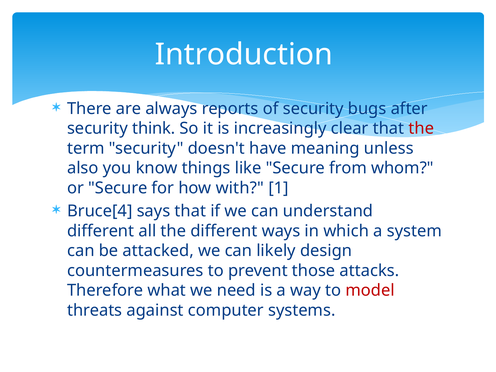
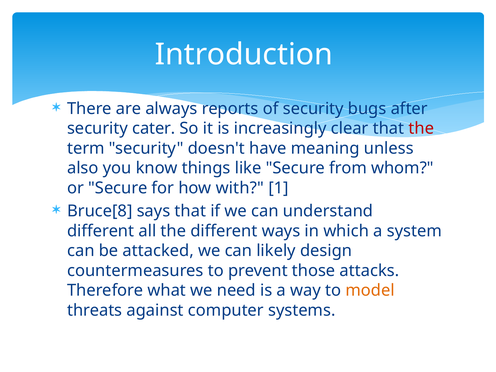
think: think -> cater
Bruce[4: Bruce[4 -> Bruce[8
model colour: red -> orange
